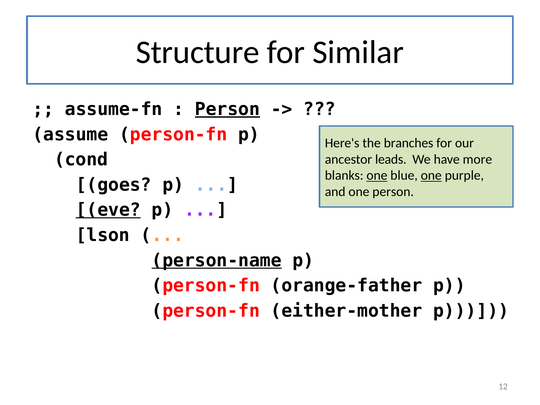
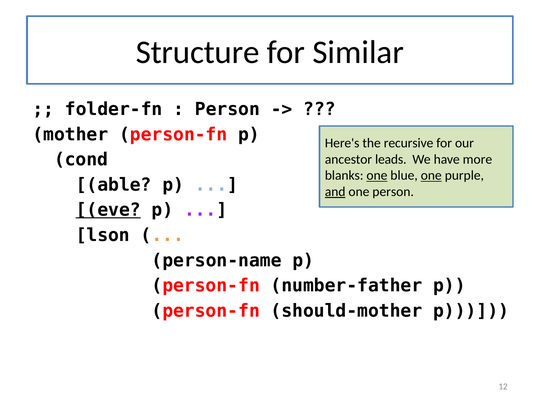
assume-fn: assume-fn -> folder-fn
Person at (227, 109) underline: present -> none
assume: assume -> mother
branches: branches -> recursive
goes: goes -> able
and underline: none -> present
person-name underline: present -> none
orange-father: orange-father -> number-father
either-mother: either-mother -> should-mother
